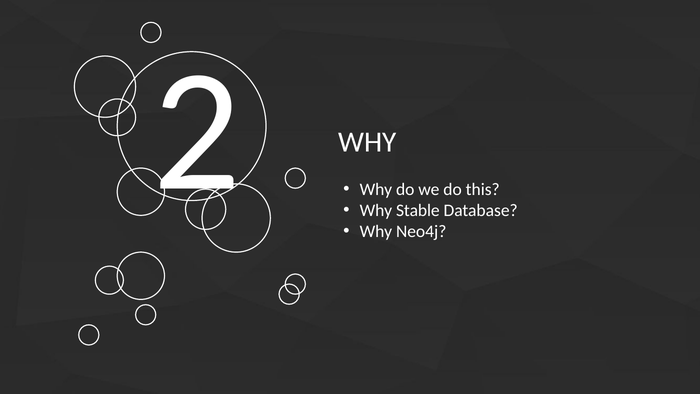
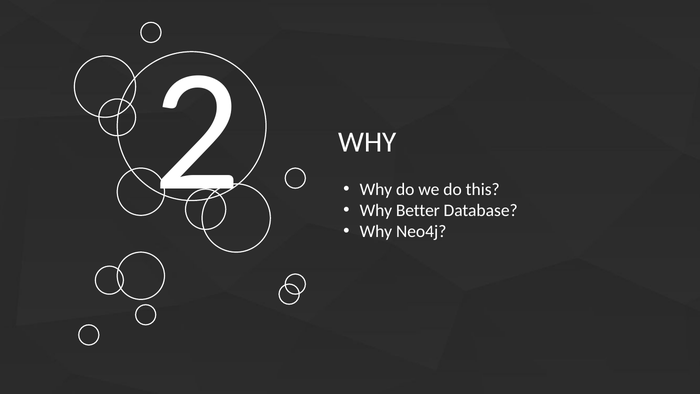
Stable: Stable -> Better
